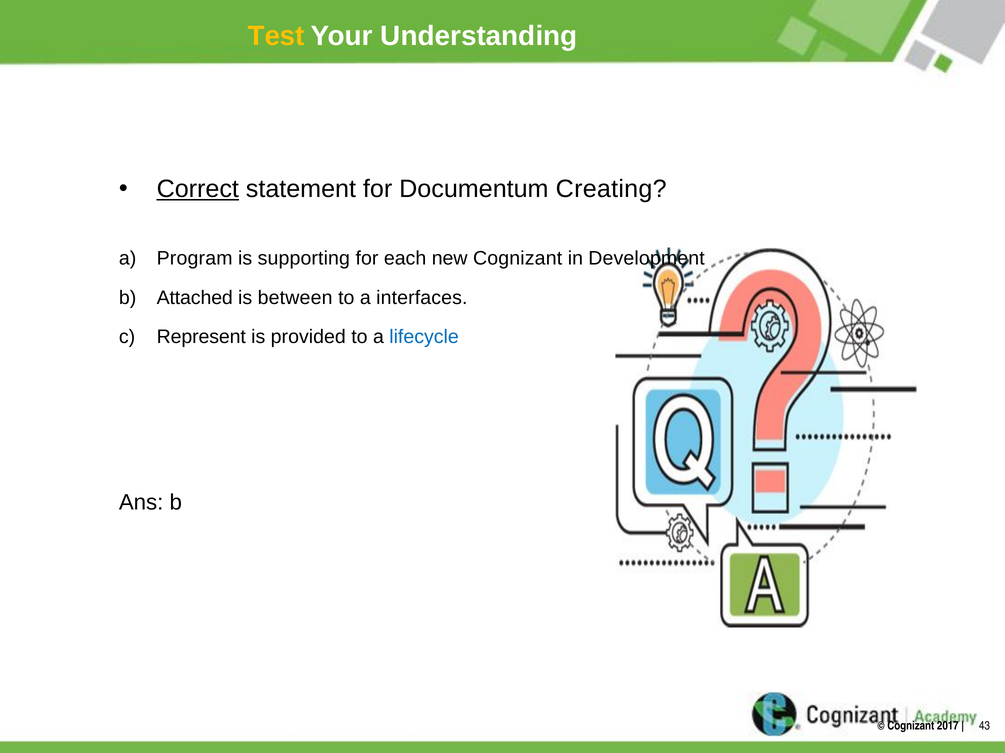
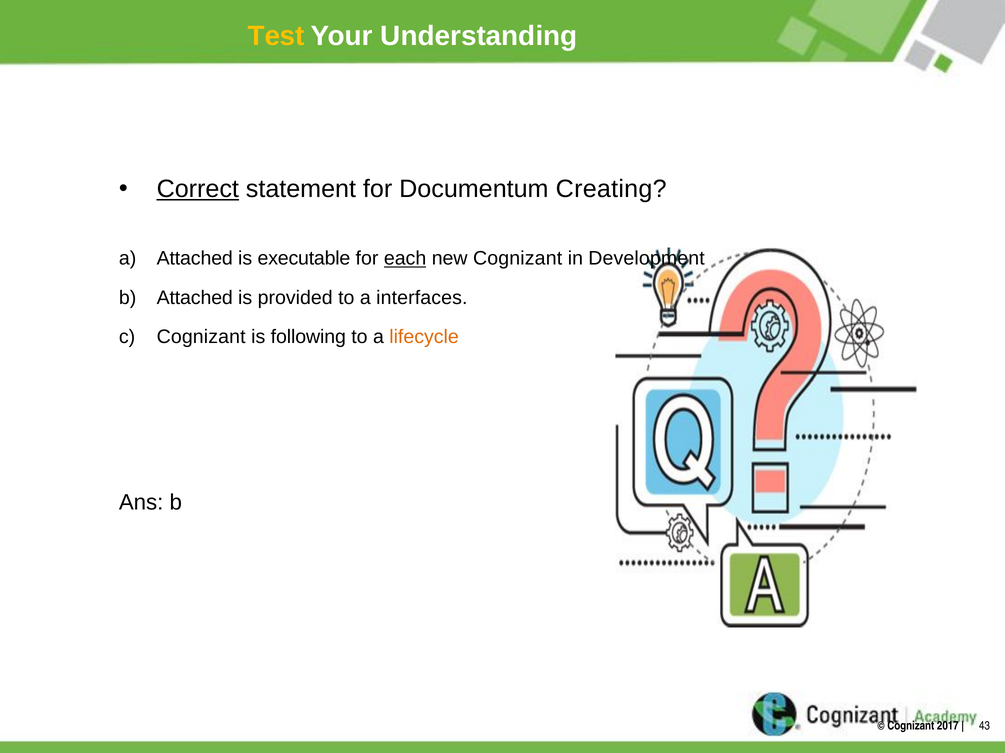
a Program: Program -> Attached
supporting: supporting -> executable
each underline: none -> present
between: between -> provided
Represent at (201, 337): Represent -> Cognizant
provided: provided -> following
lifecycle colour: blue -> orange
